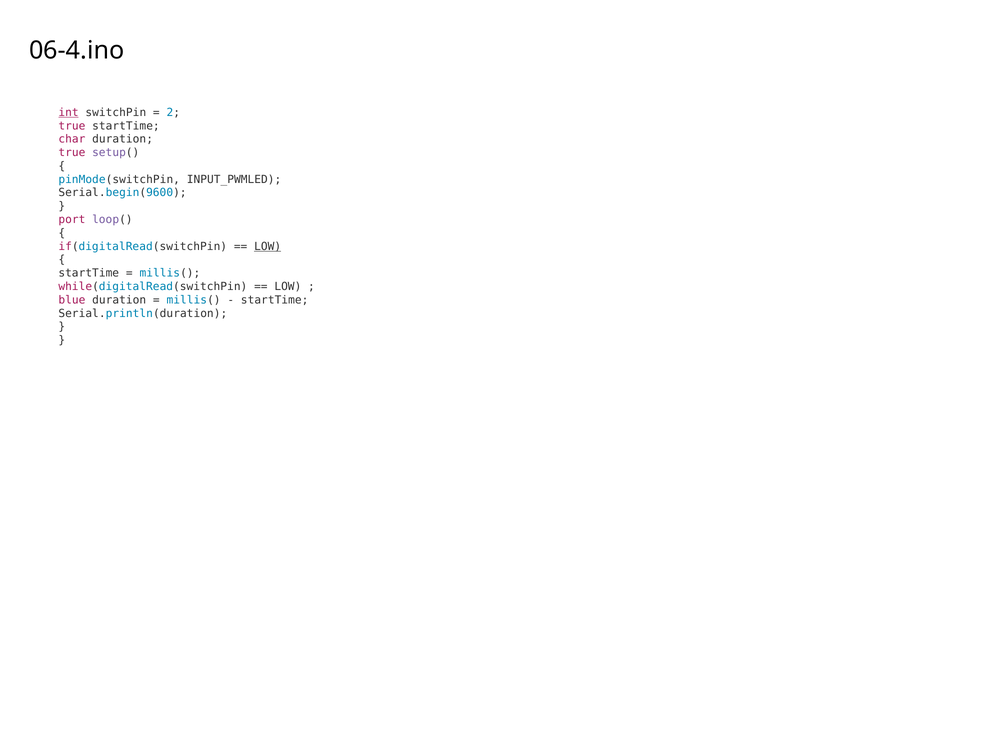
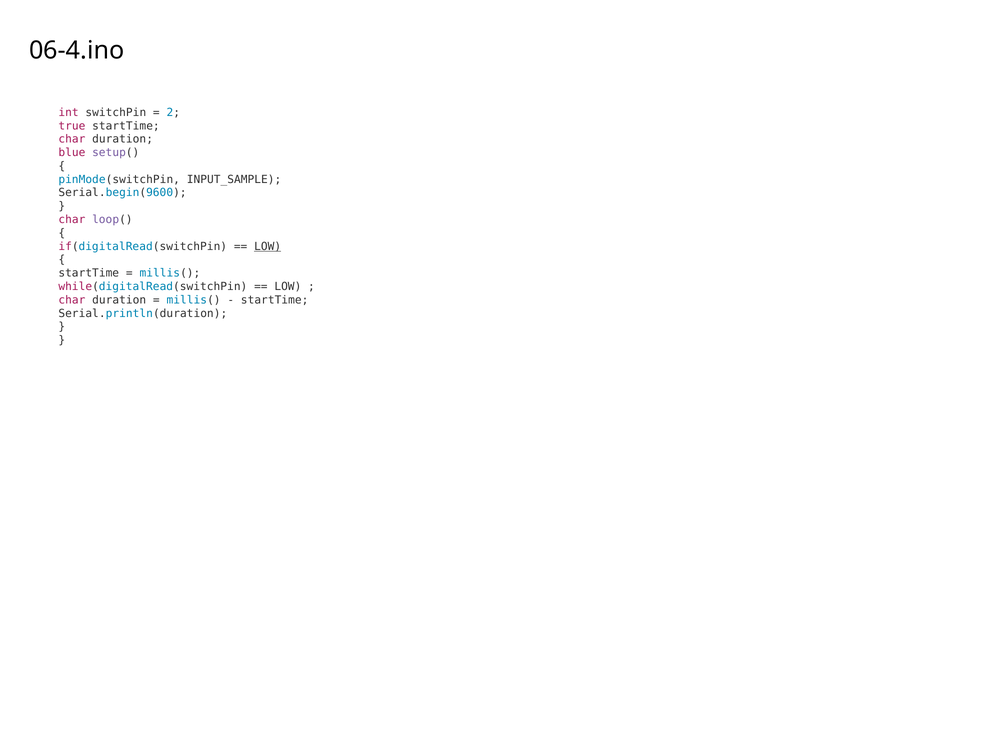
int underline: present -> none
true at (72, 153): true -> blue
INPUT_PWMLED: INPUT_PWMLED -> INPUT_SAMPLE
port at (72, 219): port -> char
blue at (72, 300): blue -> char
